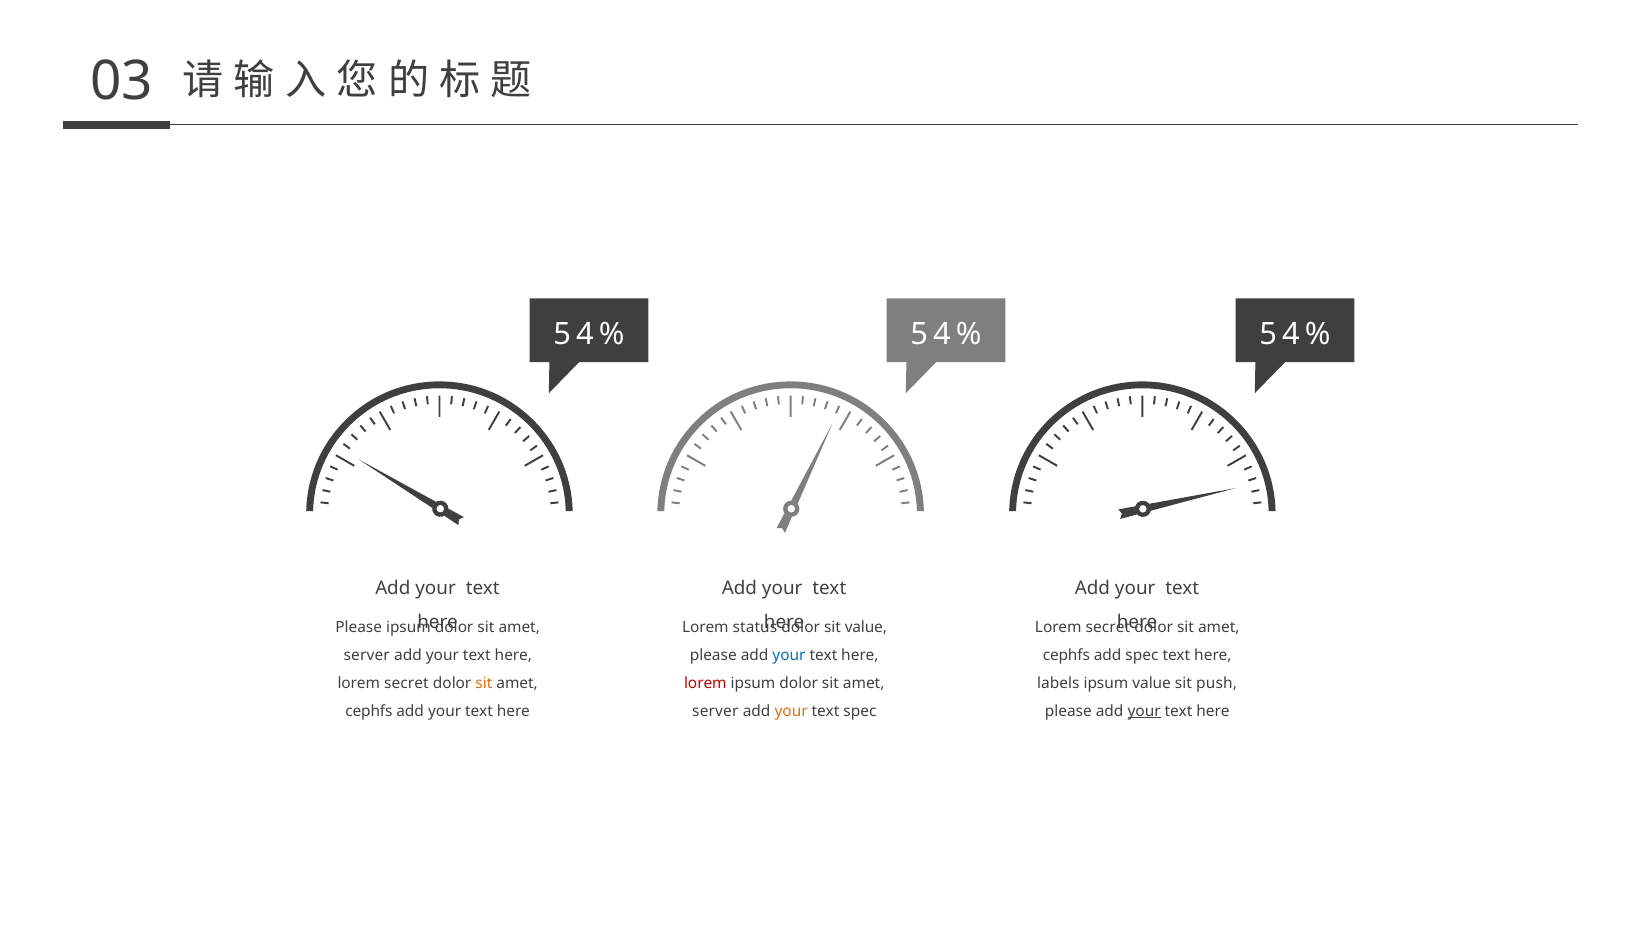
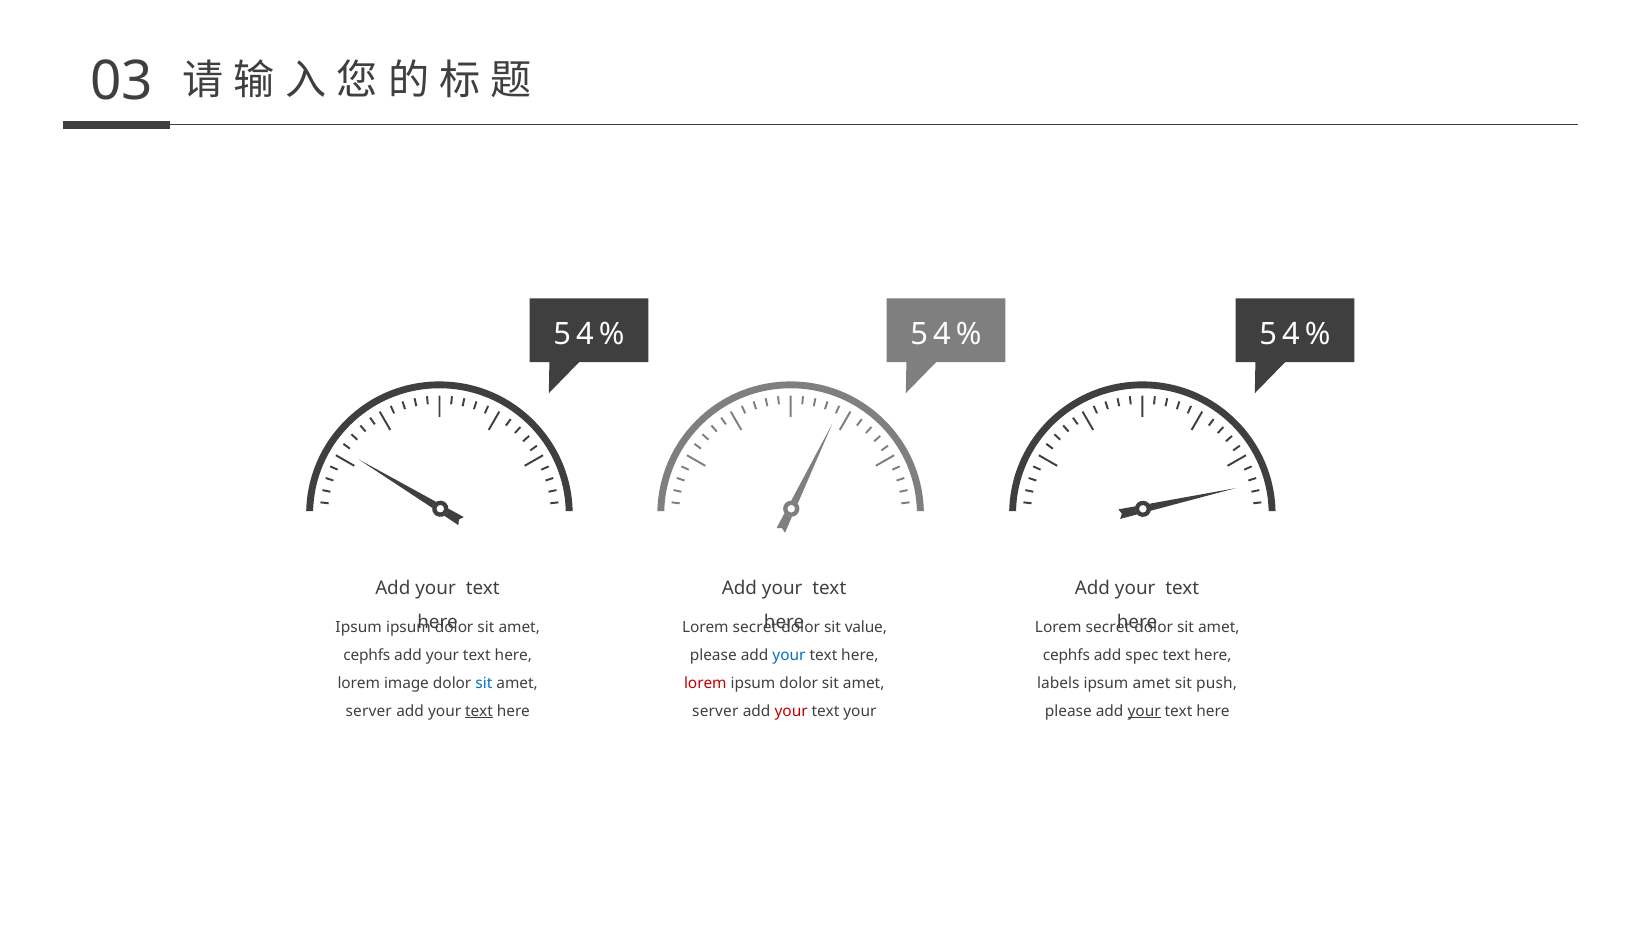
status at (755, 628): status -> secret
Please at (359, 628): Please -> Ipsum
server at (367, 656): server -> cephfs
secret at (406, 684): secret -> image
sit at (484, 684) colour: orange -> blue
ipsum value: value -> amet
cephfs at (369, 711): cephfs -> server
text at (479, 711) underline: none -> present
your at (791, 711) colour: orange -> red
text spec: spec -> your
